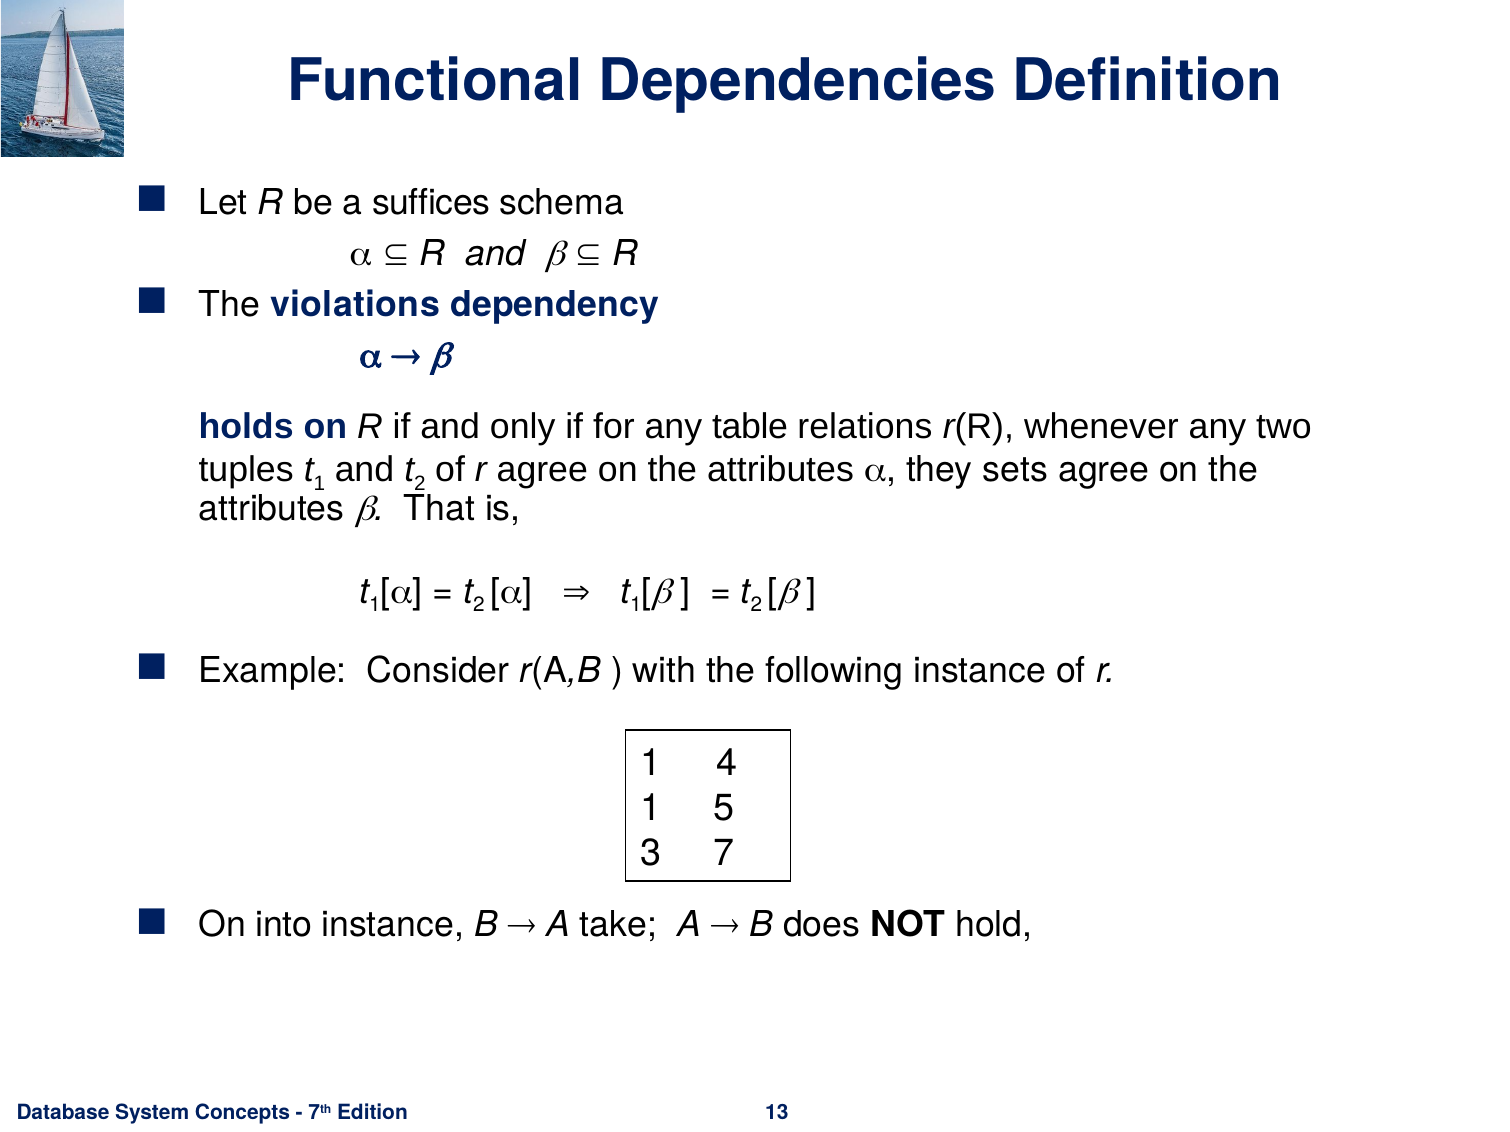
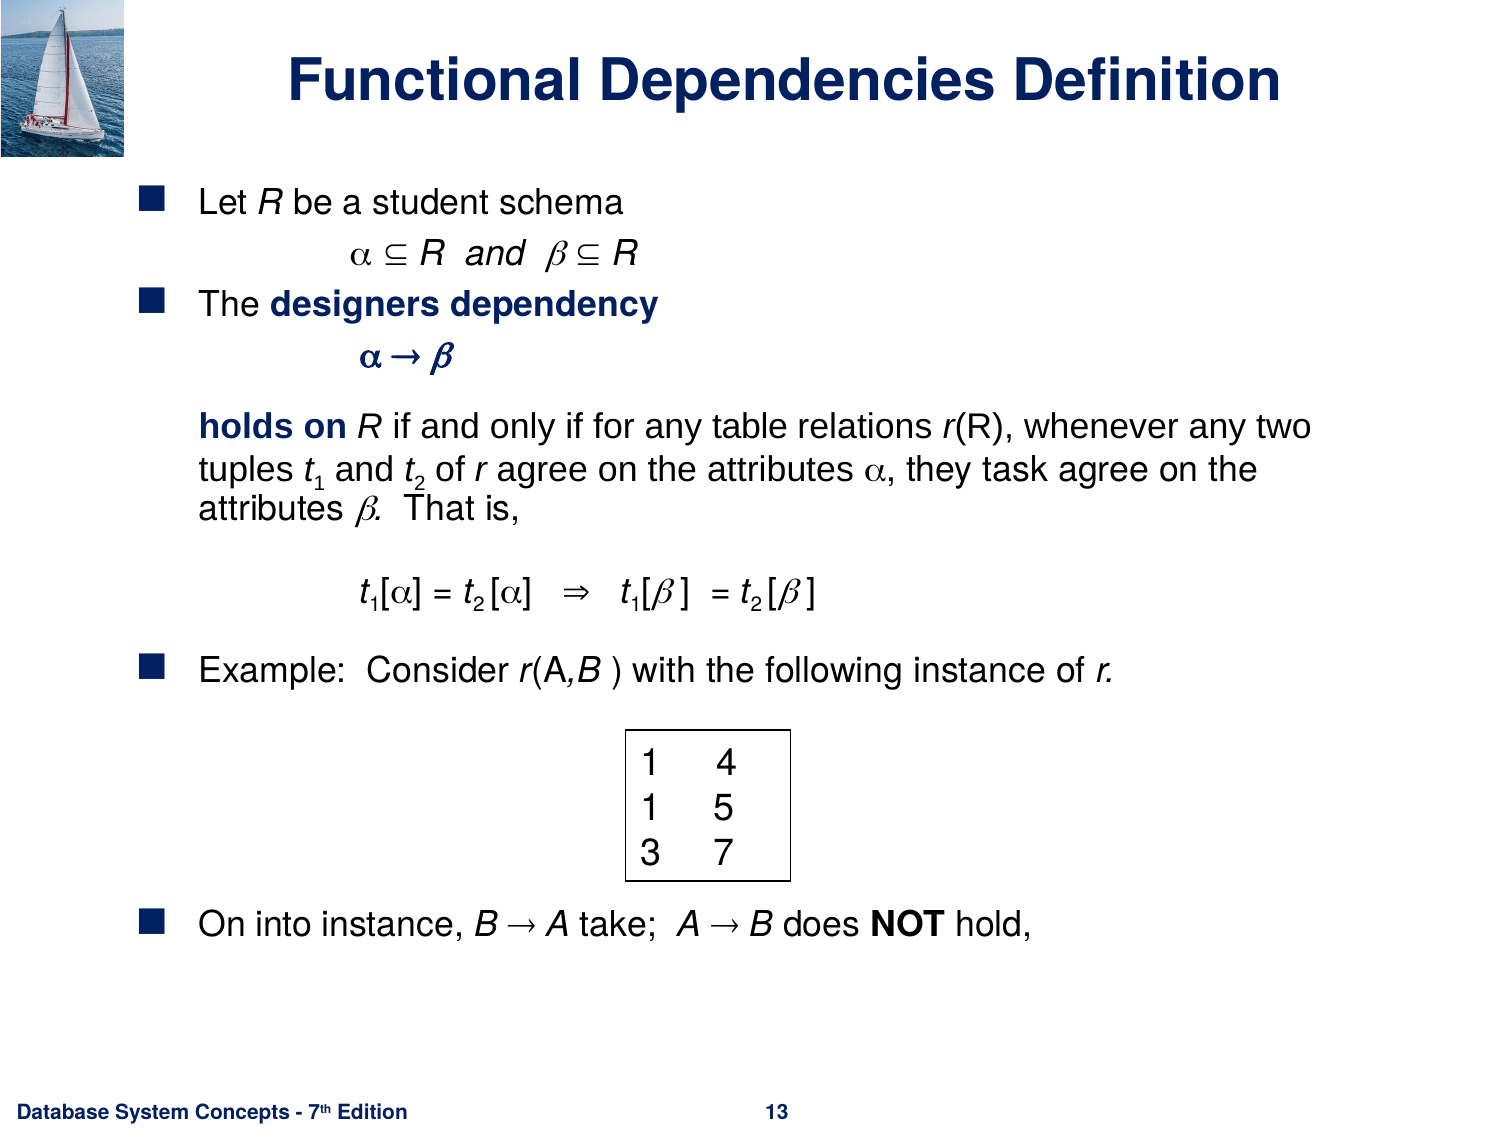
suffices: suffices -> student
violations: violations -> designers
sets: sets -> task
